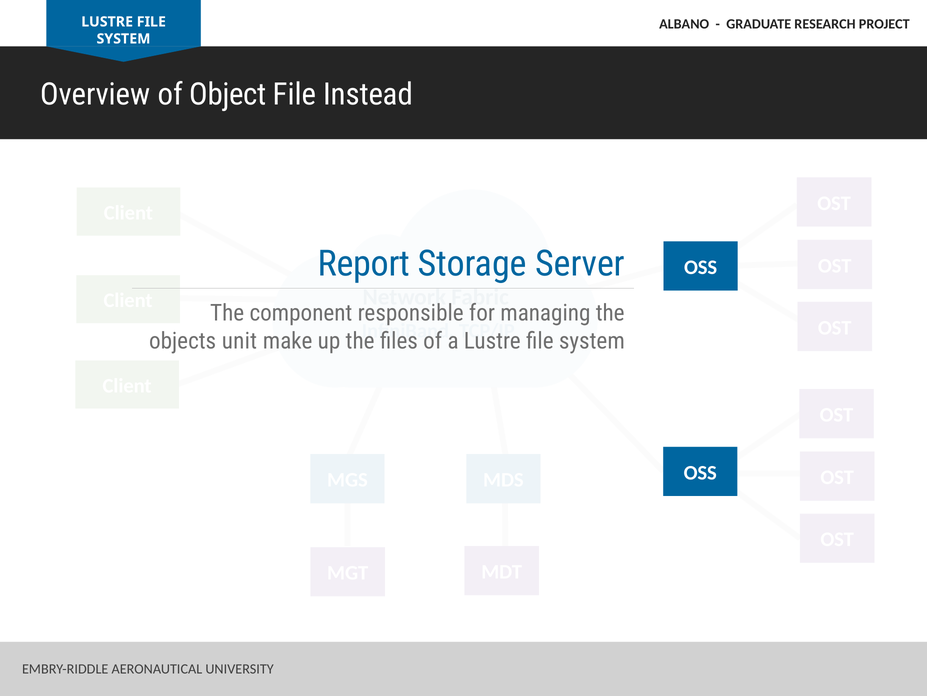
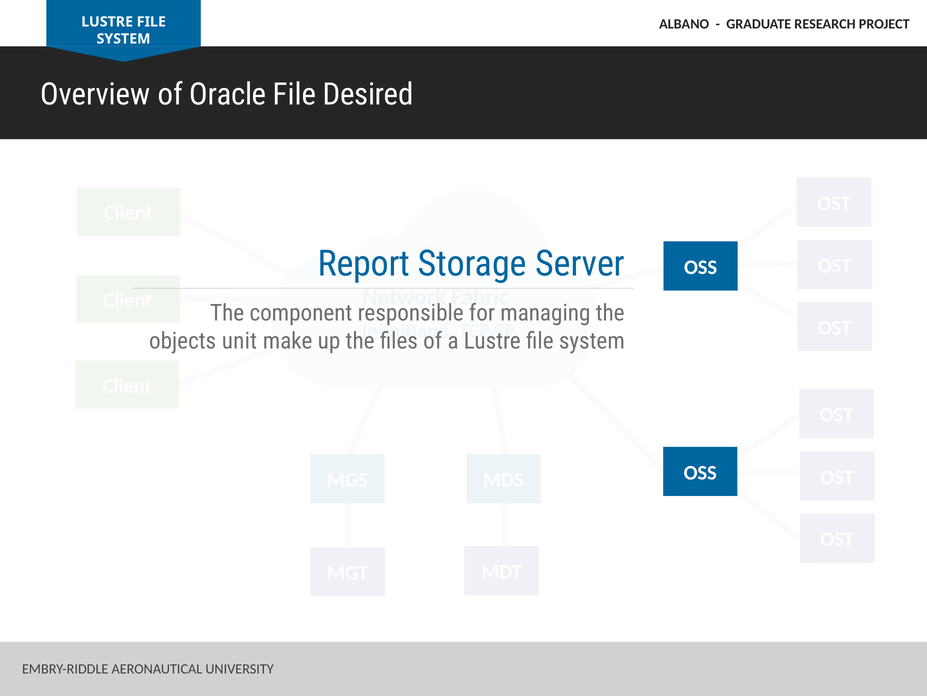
Object: Object -> Oracle
Instead: Instead -> Desired
